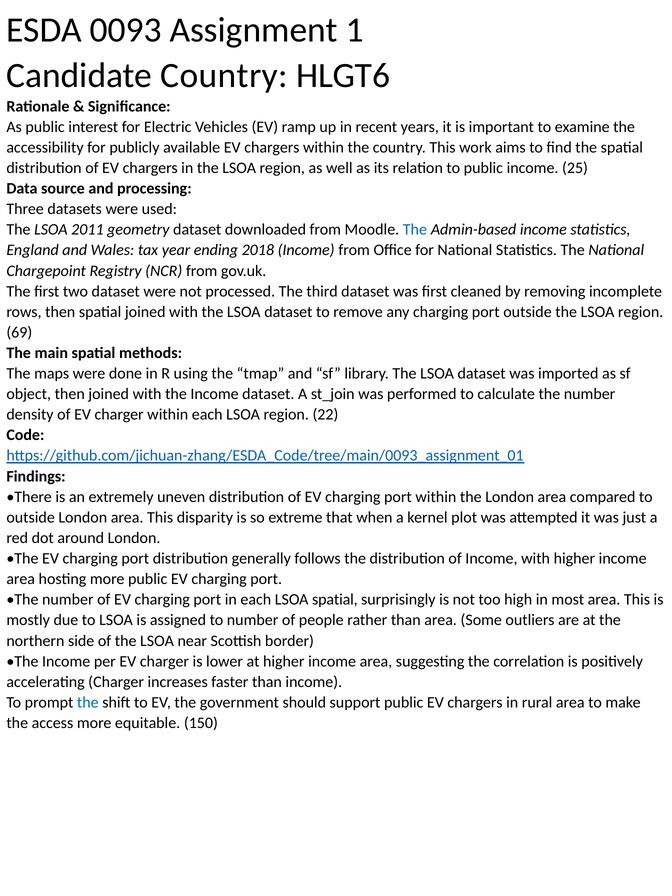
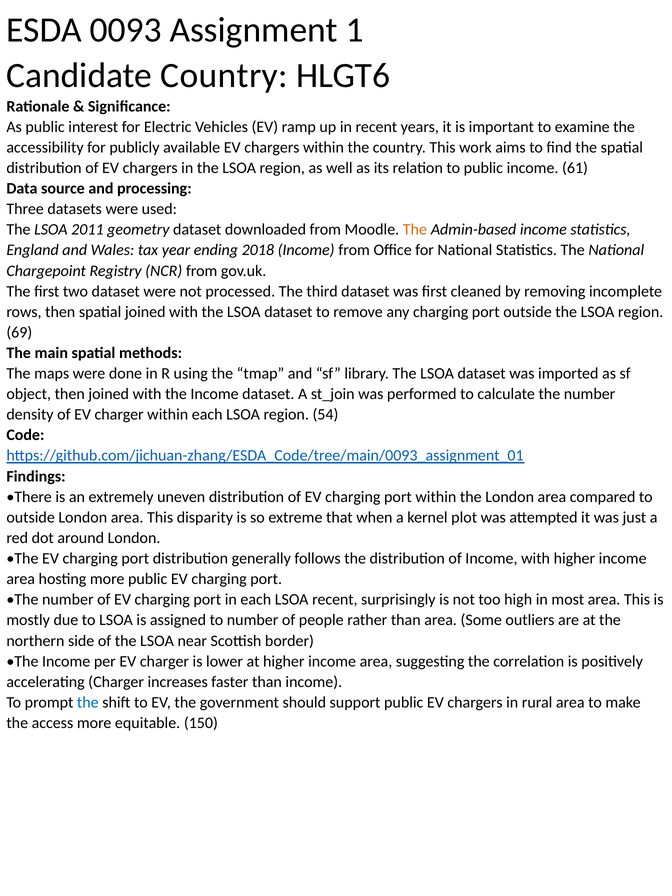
25: 25 -> 61
The at (415, 230) colour: blue -> orange
22: 22 -> 54
LSOA spatial: spatial -> recent
